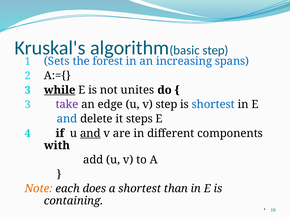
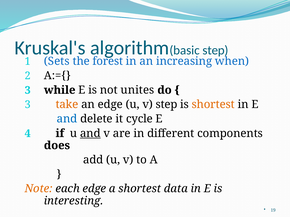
spans: spans -> when
while underline: present -> none
take colour: purple -> orange
shortest at (213, 105) colour: blue -> orange
steps: steps -> cycle
with: with -> does
each does: does -> edge
than: than -> data
containing: containing -> interesting
